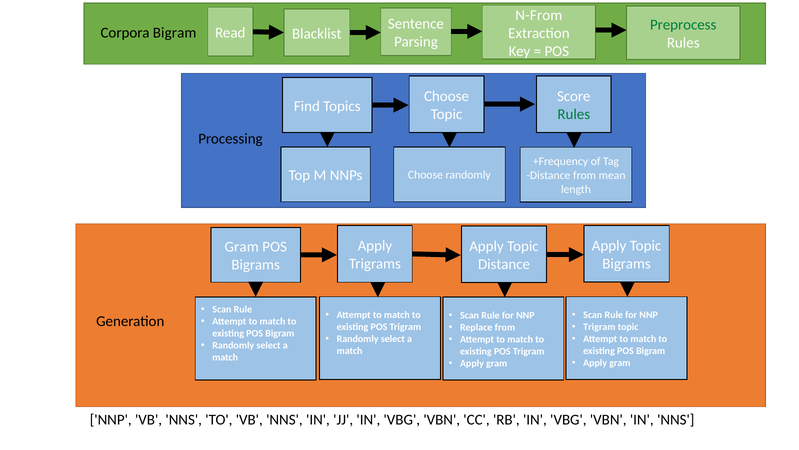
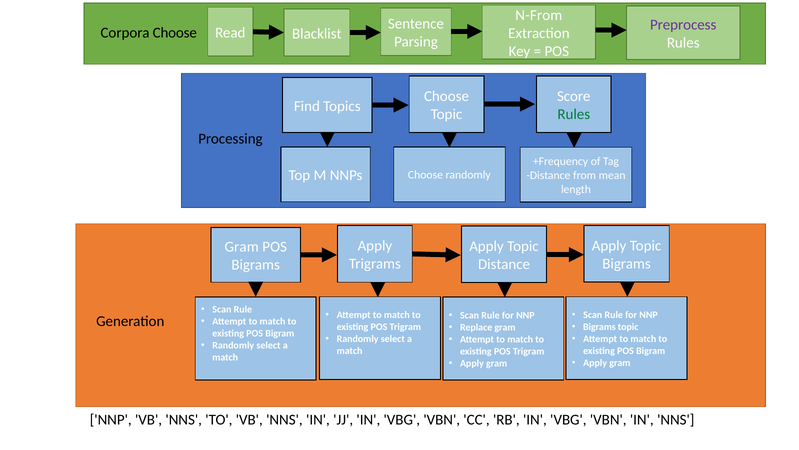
Preprocess colour: green -> purple
Corpora Bigram: Bigram -> Choose
Trigram at (599, 326): Trigram -> Bigrams
Replace from: from -> gram
